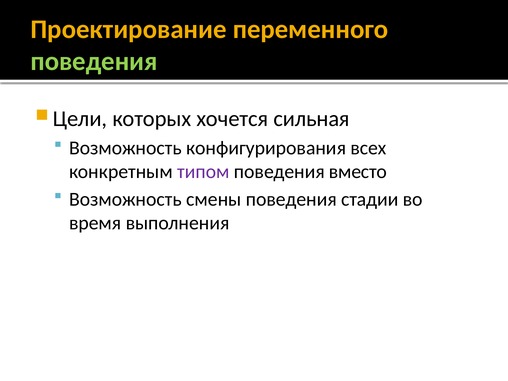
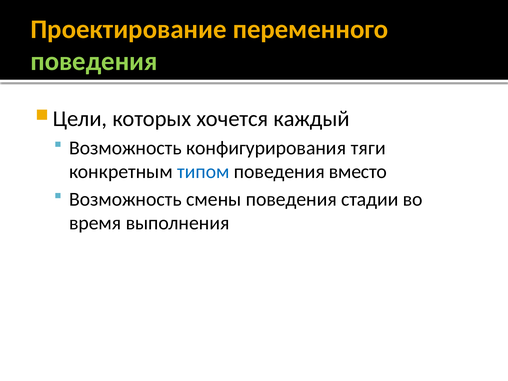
сильная: сильная -> каждый
всех: всех -> тяги
типом colour: purple -> blue
